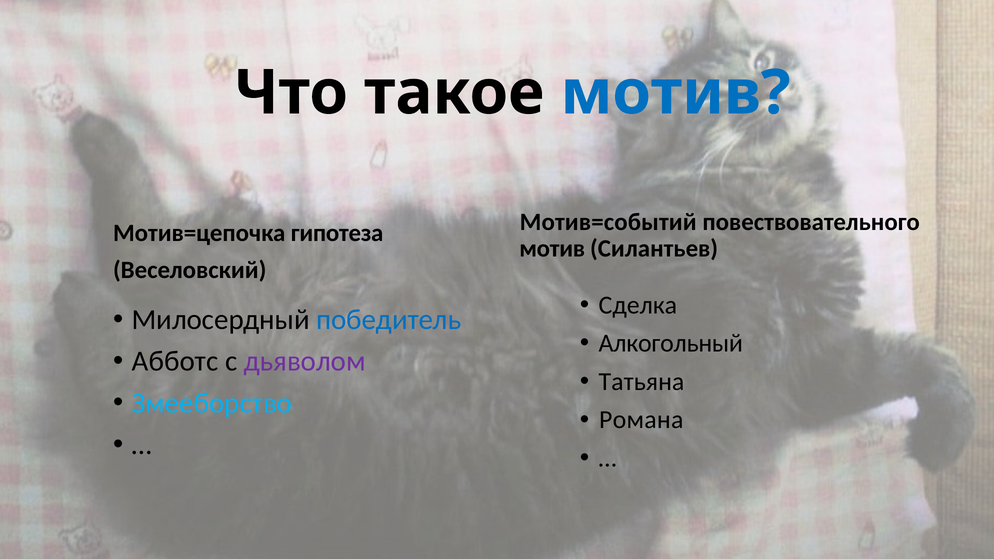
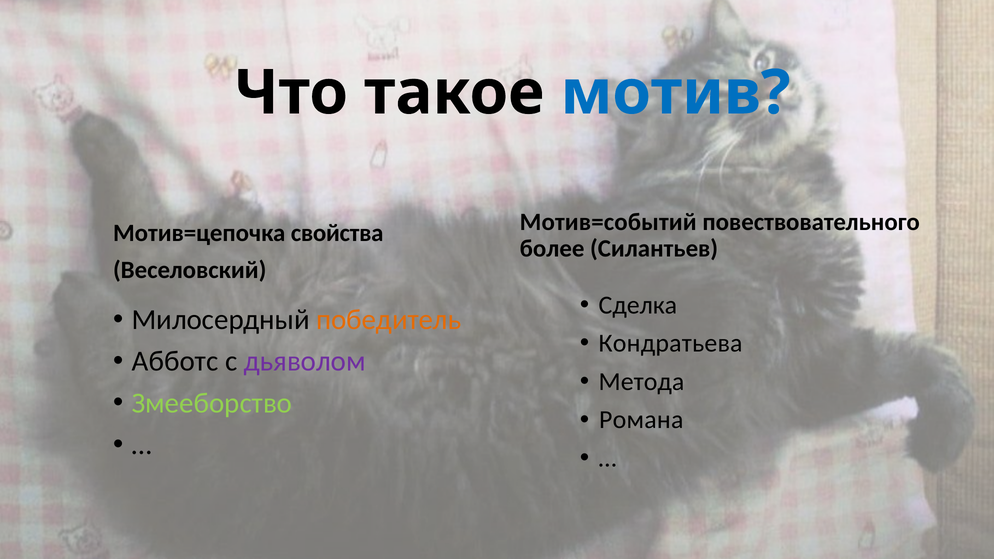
гипотеза: гипотеза -> свойства
мотив at (552, 249): мотив -> более
победитель colour: blue -> orange
Алкогольный: Алкогольный -> Кондратьева
Татьяна: Татьяна -> Метода
Змееборство colour: light blue -> light green
